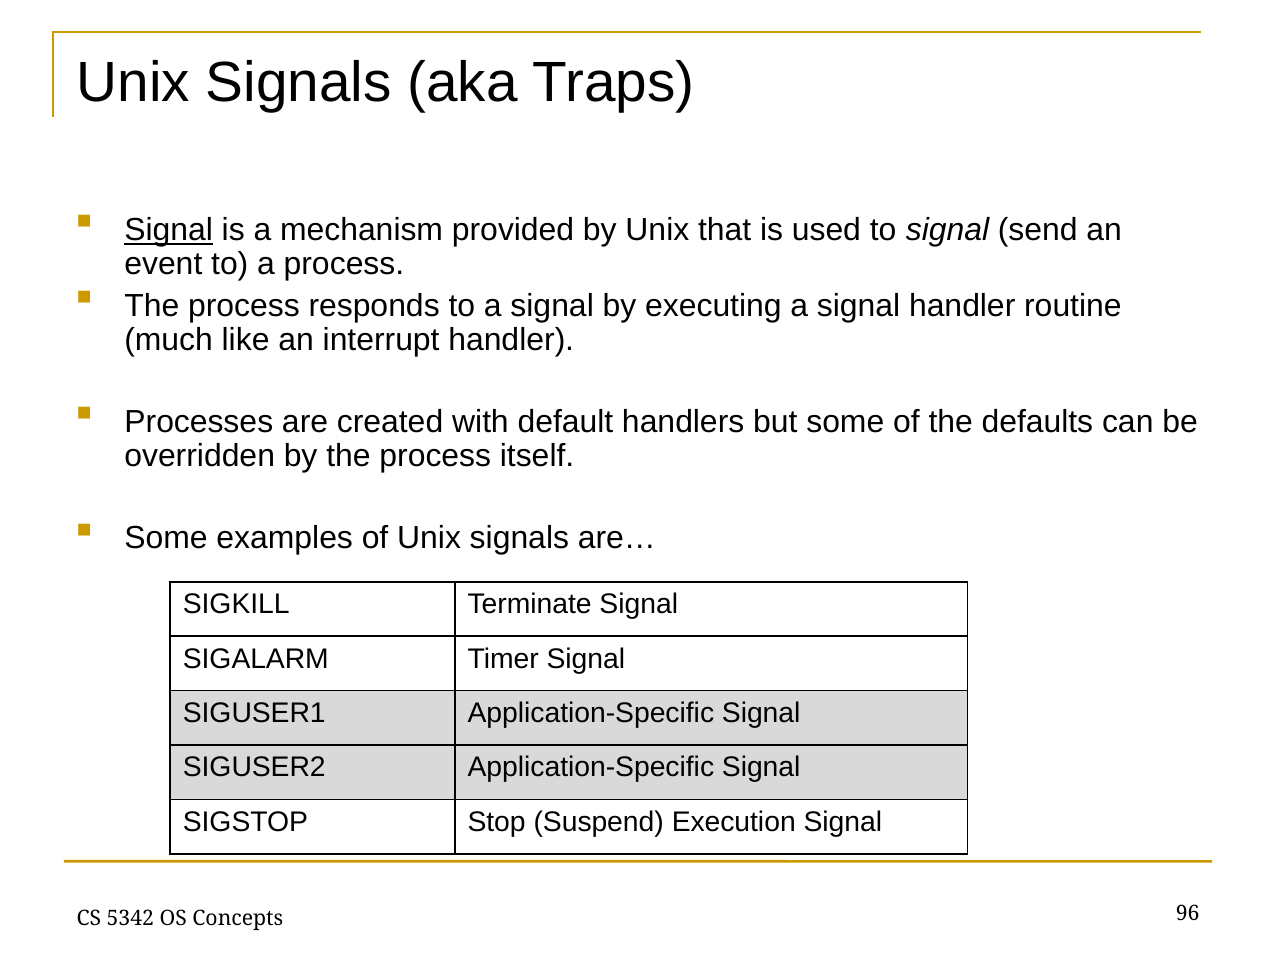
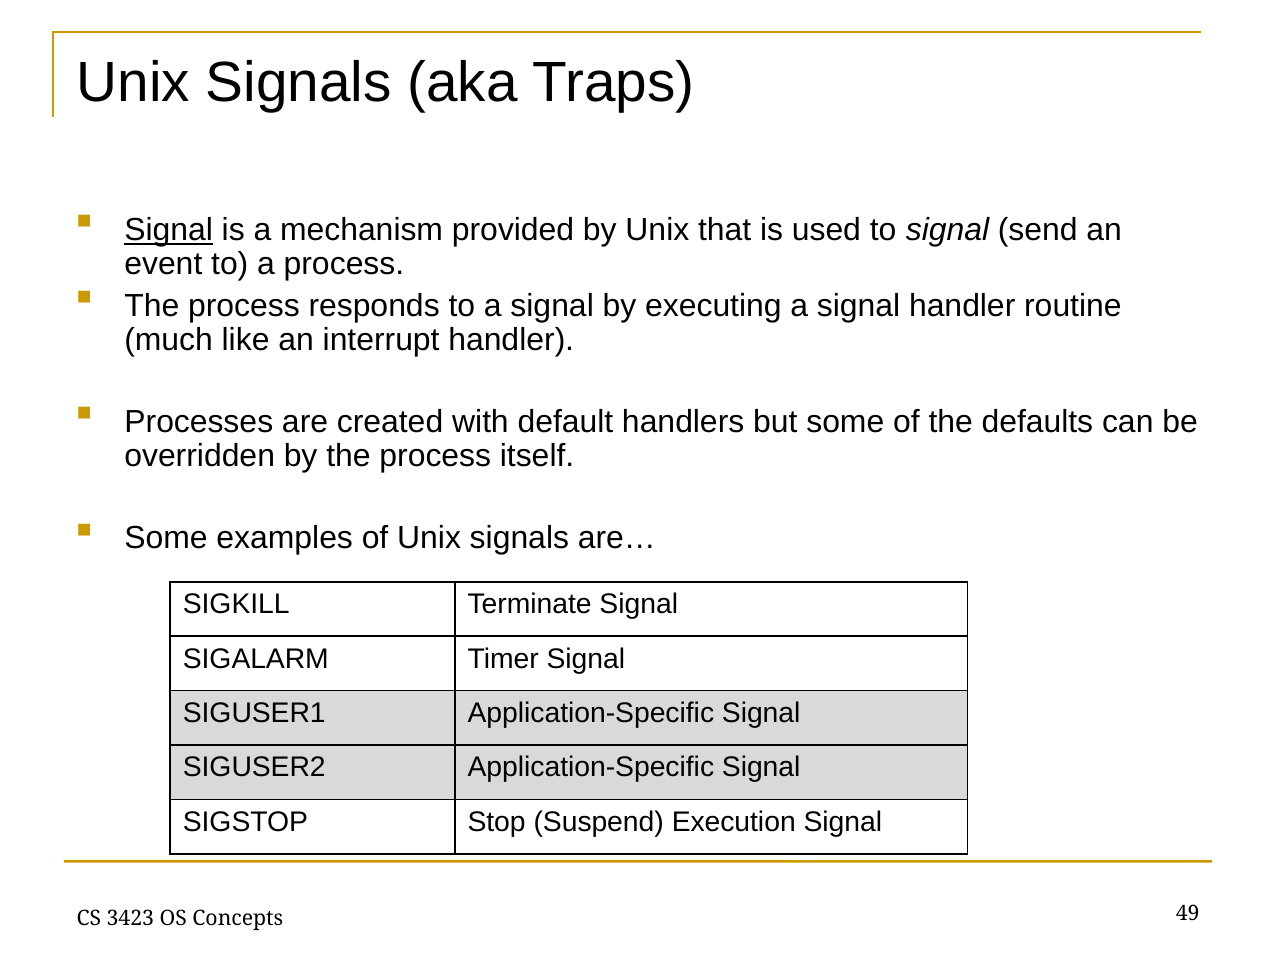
5342: 5342 -> 3423
96: 96 -> 49
